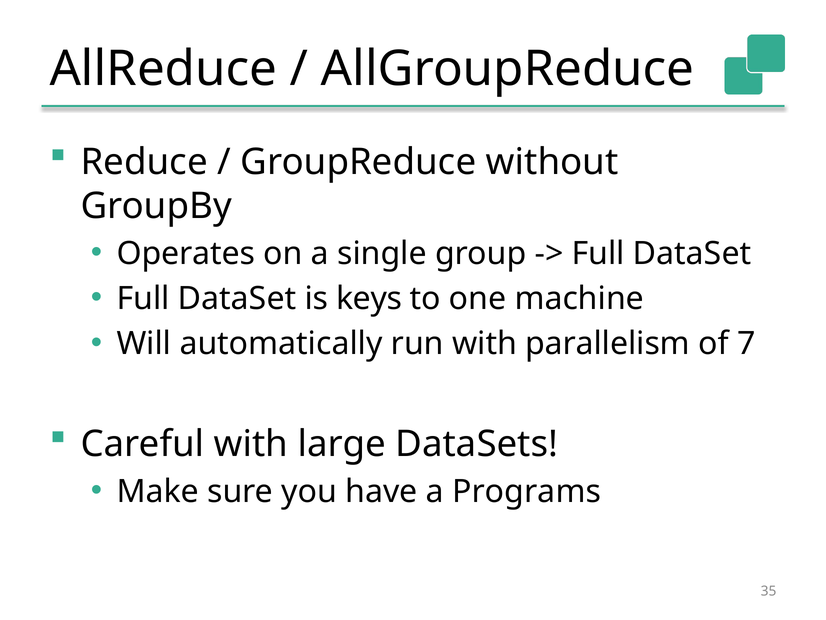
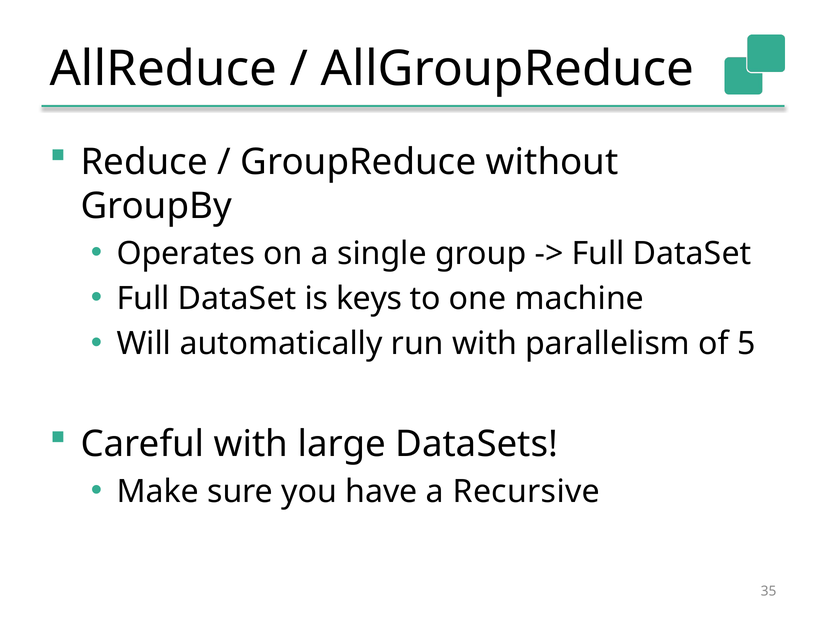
7: 7 -> 5
Programs: Programs -> Recursive
